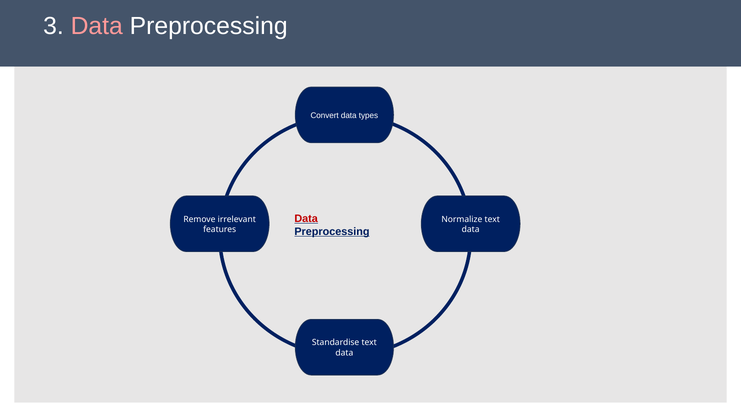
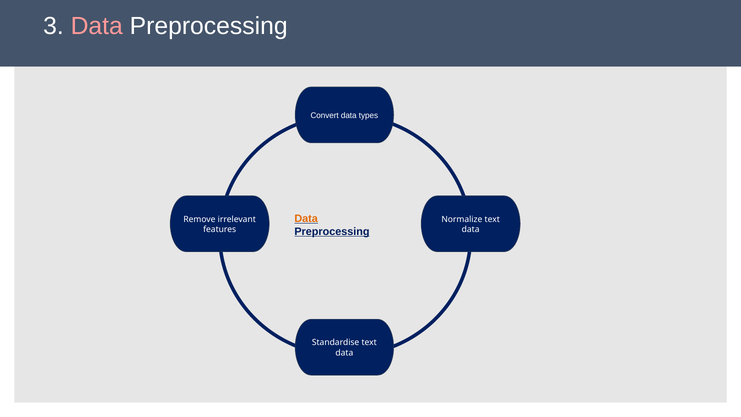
Data at (306, 218) colour: red -> orange
